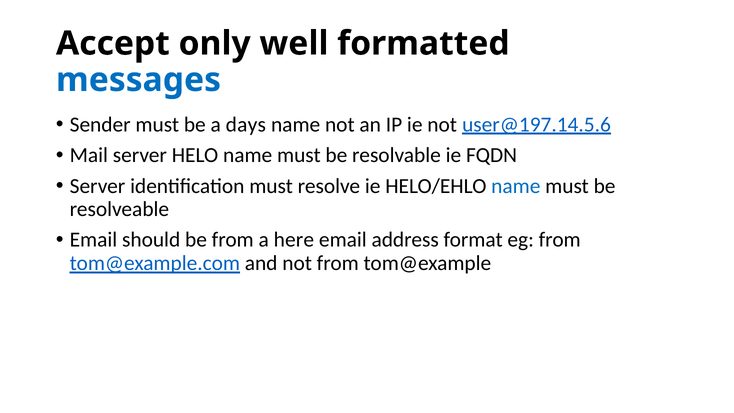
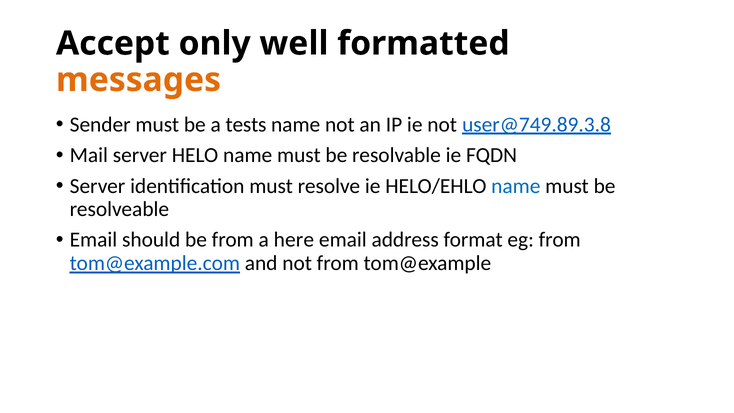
messages colour: blue -> orange
days: days -> tests
user@197.14.5.6: user@197.14.5.6 -> user@749.89.3.8
